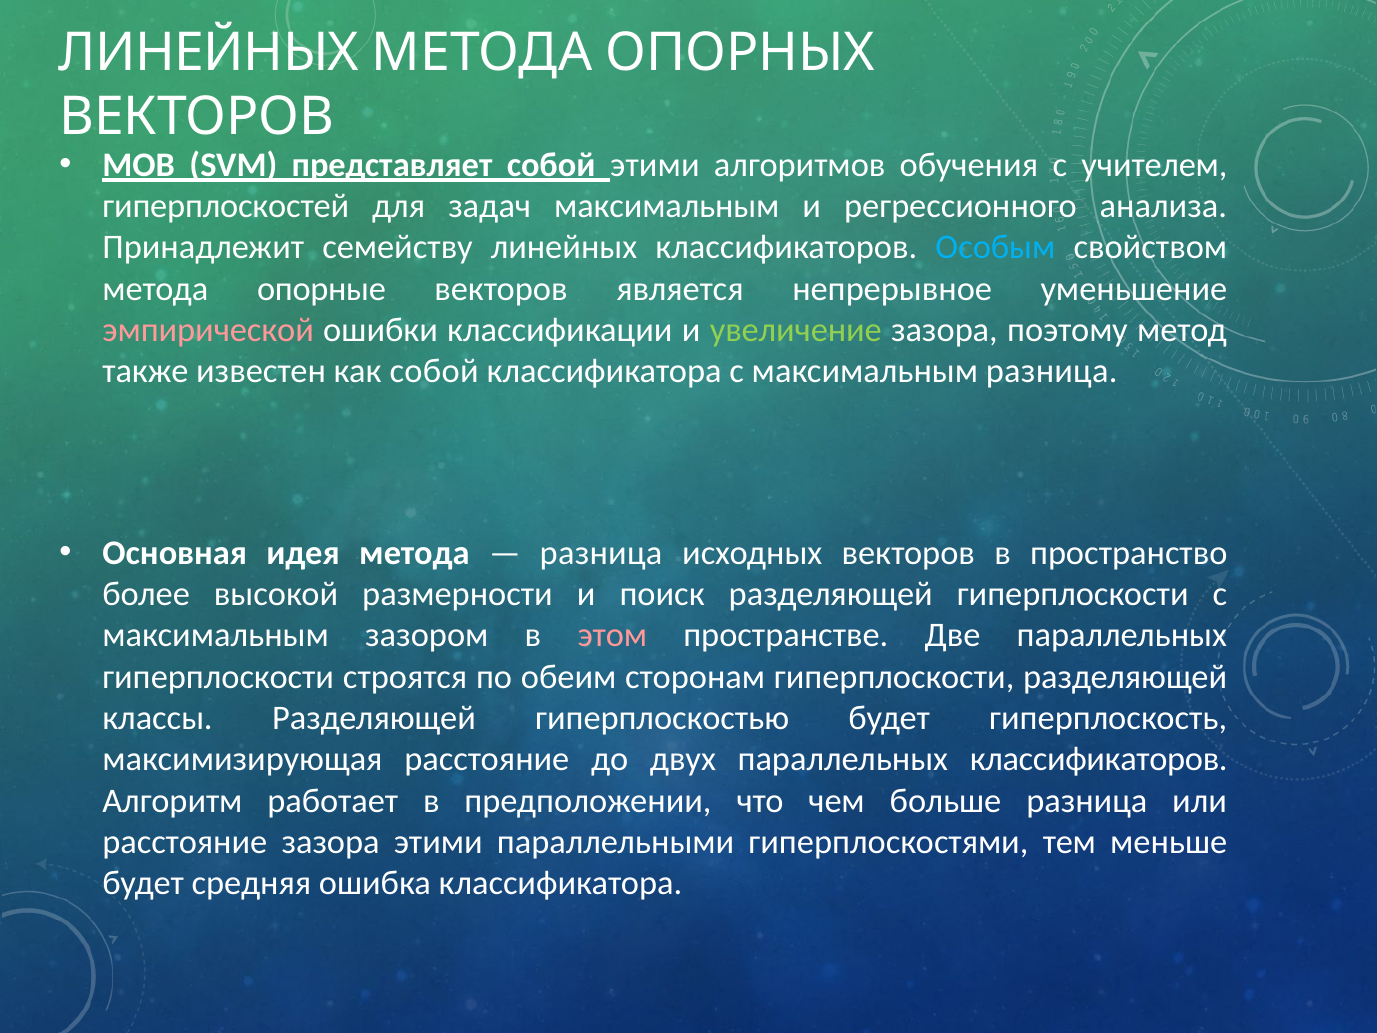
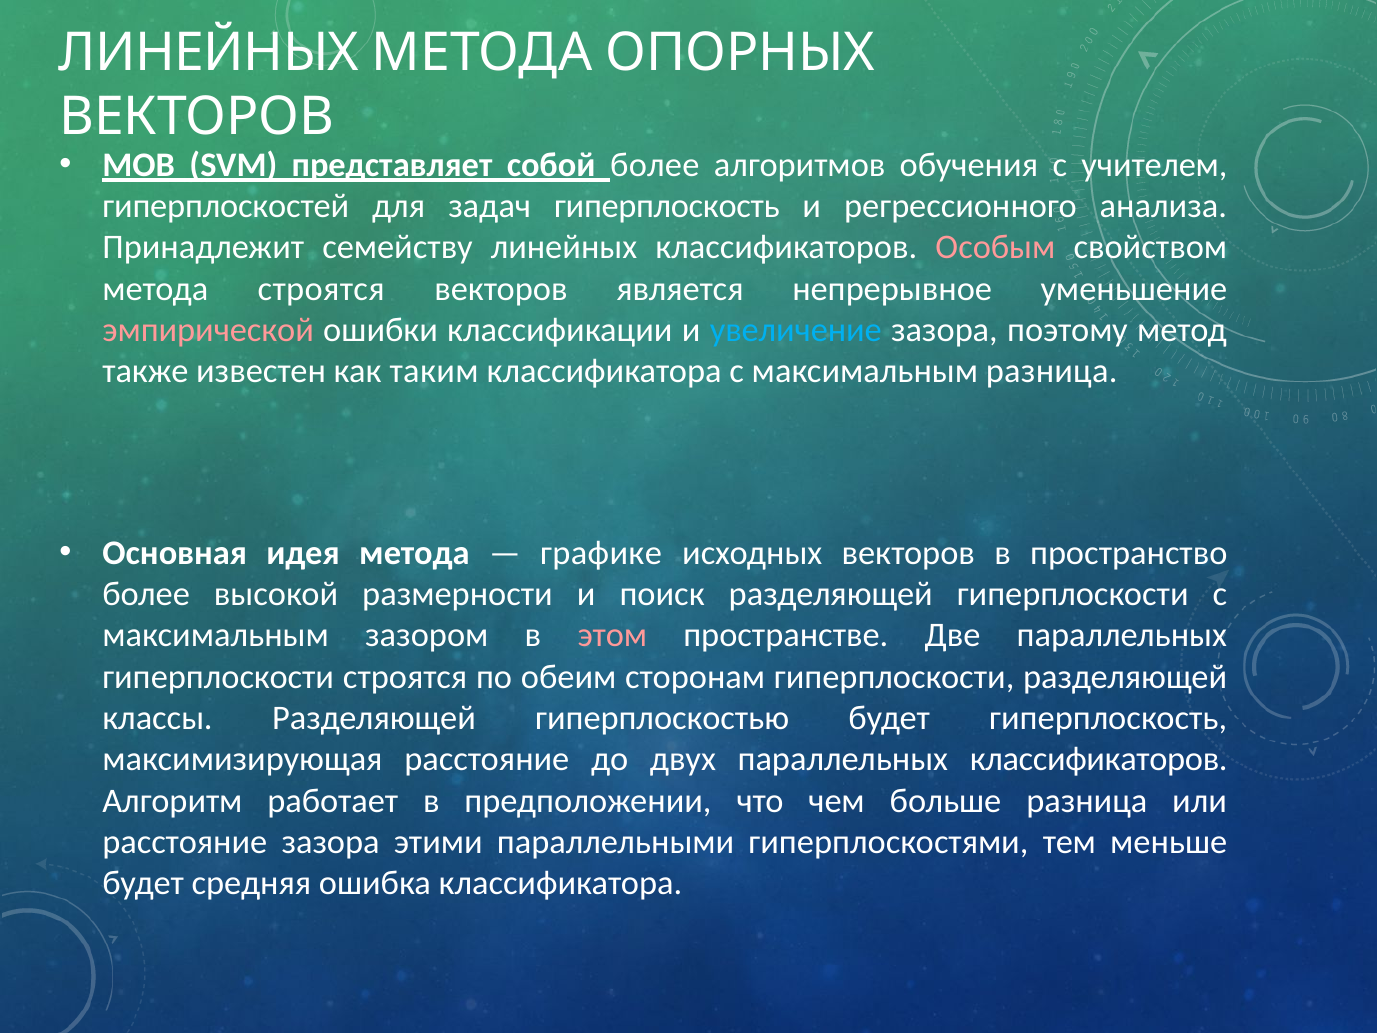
собой этими: этими -> более
задач максимальным: максимальным -> гиперплоскость
Особым colour: light blue -> pink
метода опорные: опорные -> строятся
увеличение colour: light green -> light blue
как собой: собой -> таким
разница at (601, 553): разница -> графике
